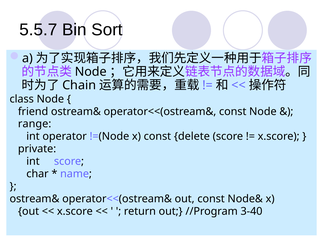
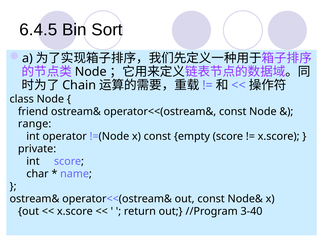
5.5.7: 5.5.7 -> 6.4.5
delete: delete -> empty
